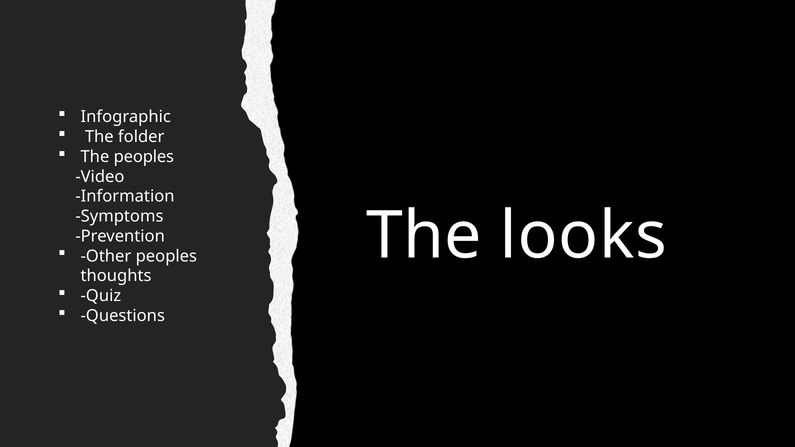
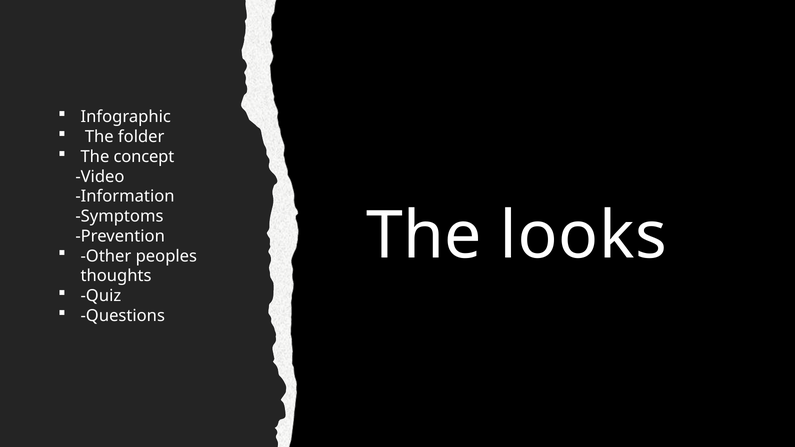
The peoples: peoples -> concept
